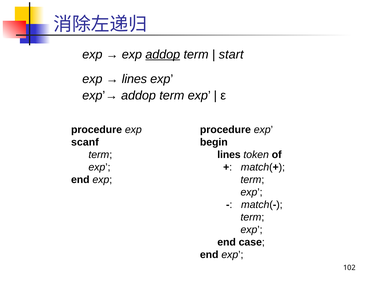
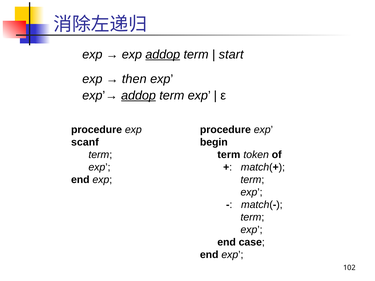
lines at (134, 79): lines -> then
addop at (138, 96) underline: none -> present
lines at (229, 155): lines -> term
